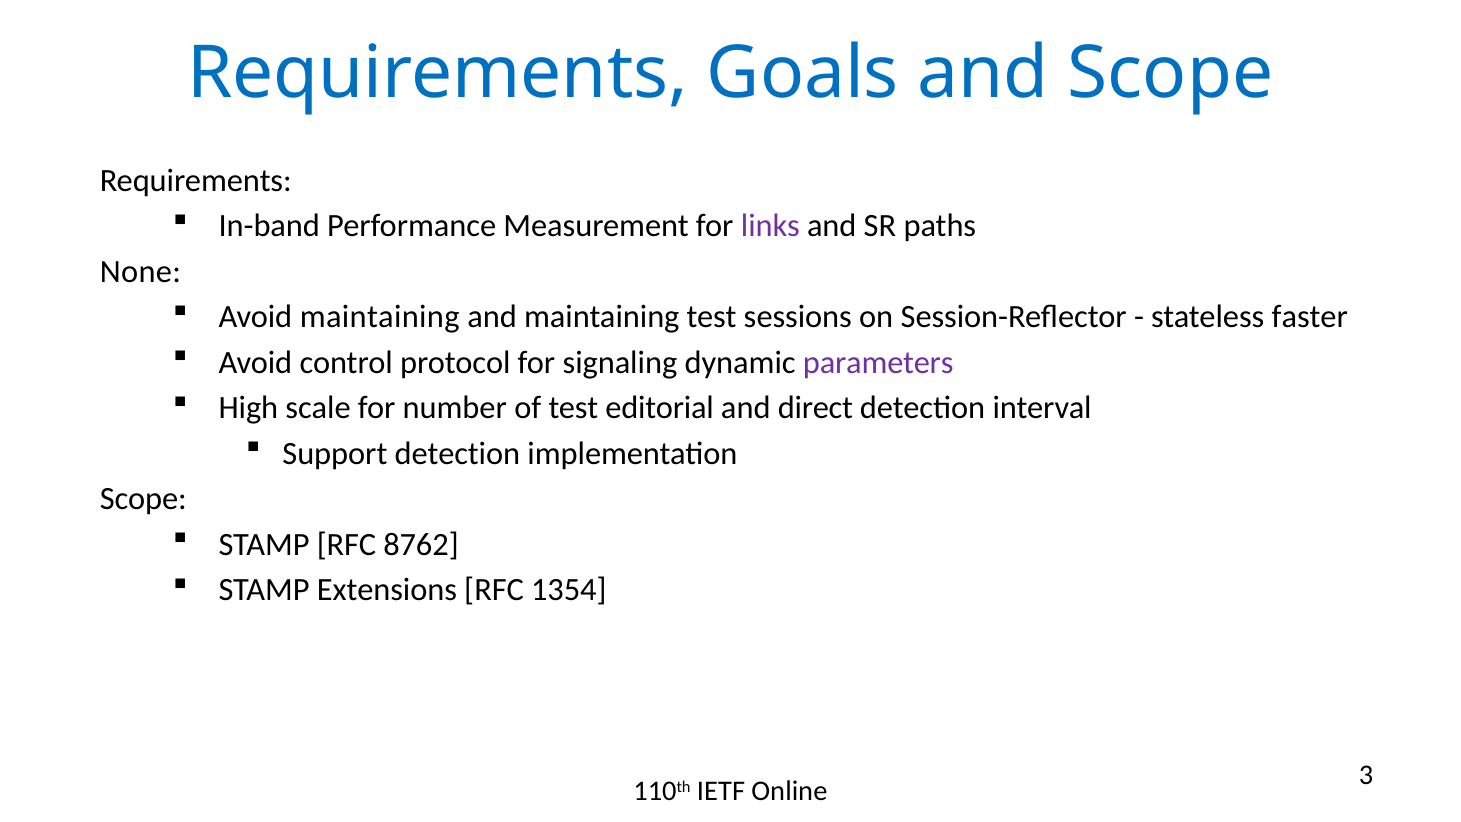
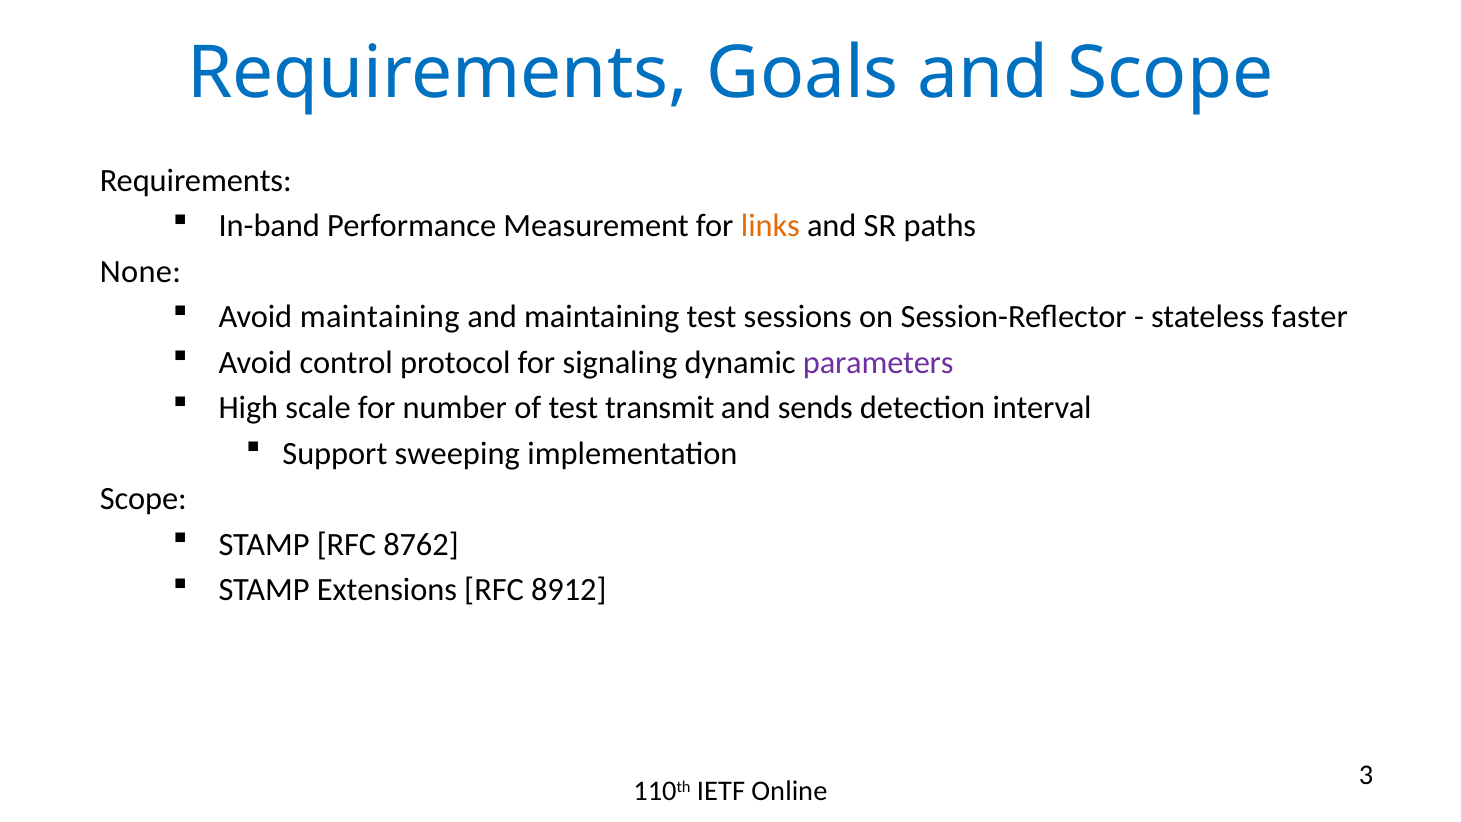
links colour: purple -> orange
editorial: editorial -> transmit
direct: direct -> sends
Support detection: detection -> sweeping
1354: 1354 -> 8912
